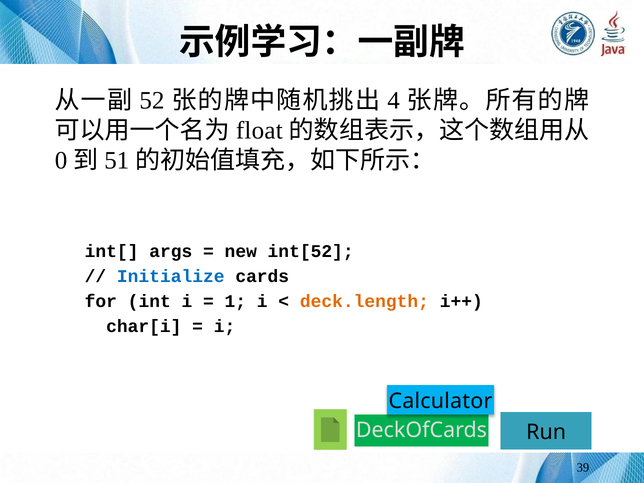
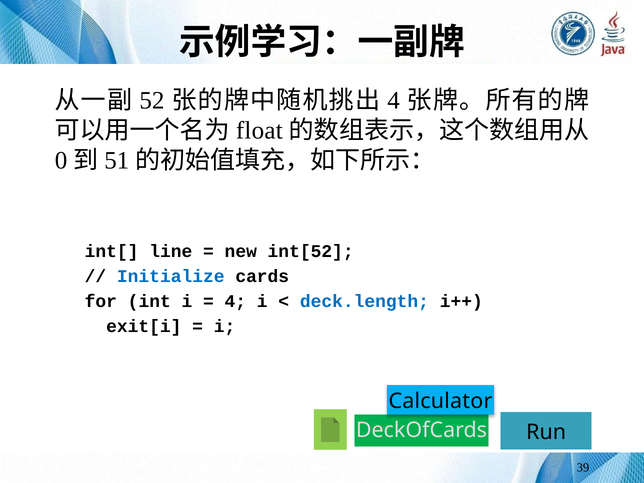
args: args -> line
1 at (235, 301): 1 -> 4
deck.length colour: orange -> blue
char[i: char[i -> exit[i
